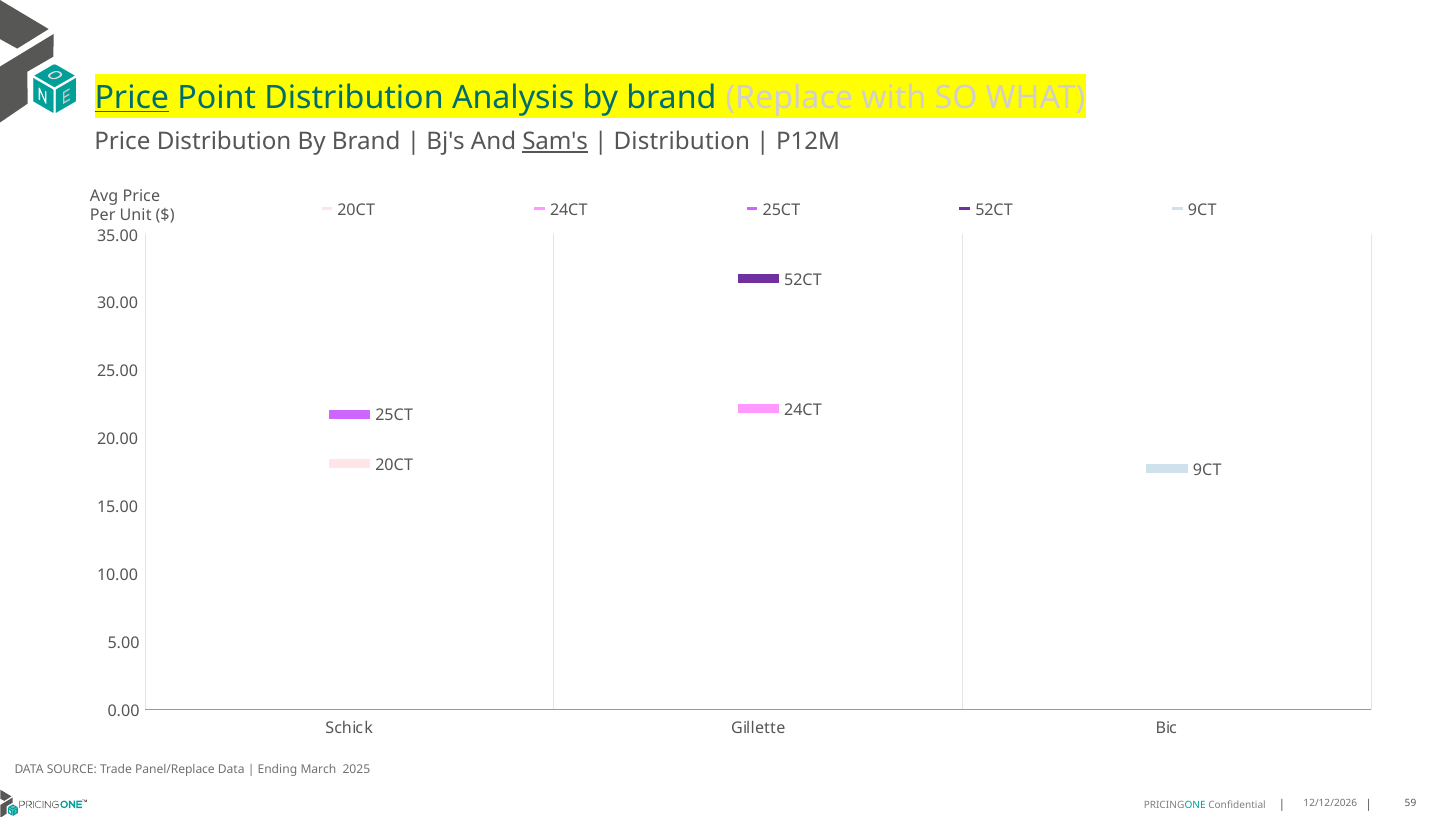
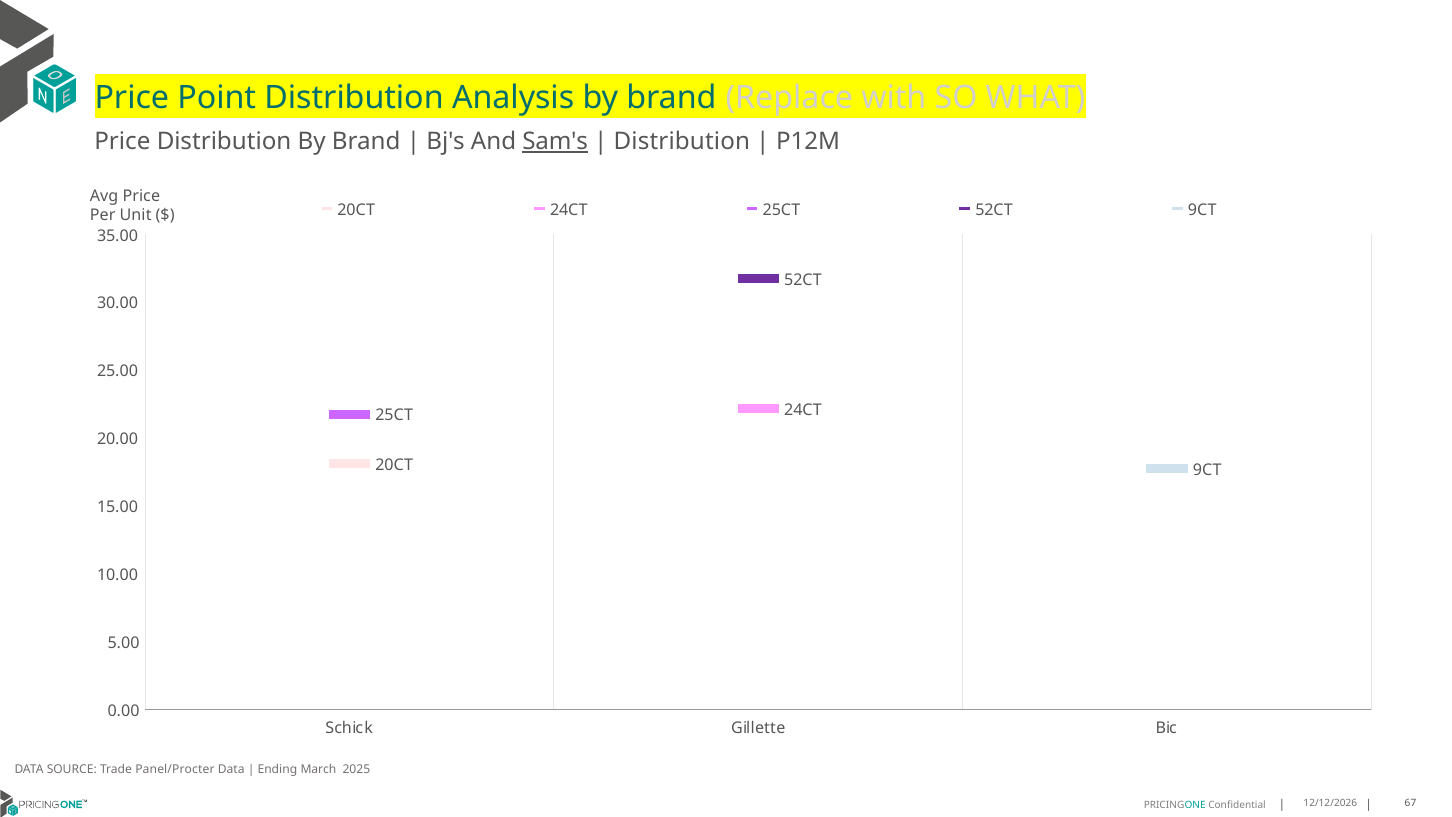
Price at (132, 98) underline: present -> none
Panel/Replace: Panel/Replace -> Panel/Procter
59: 59 -> 67
